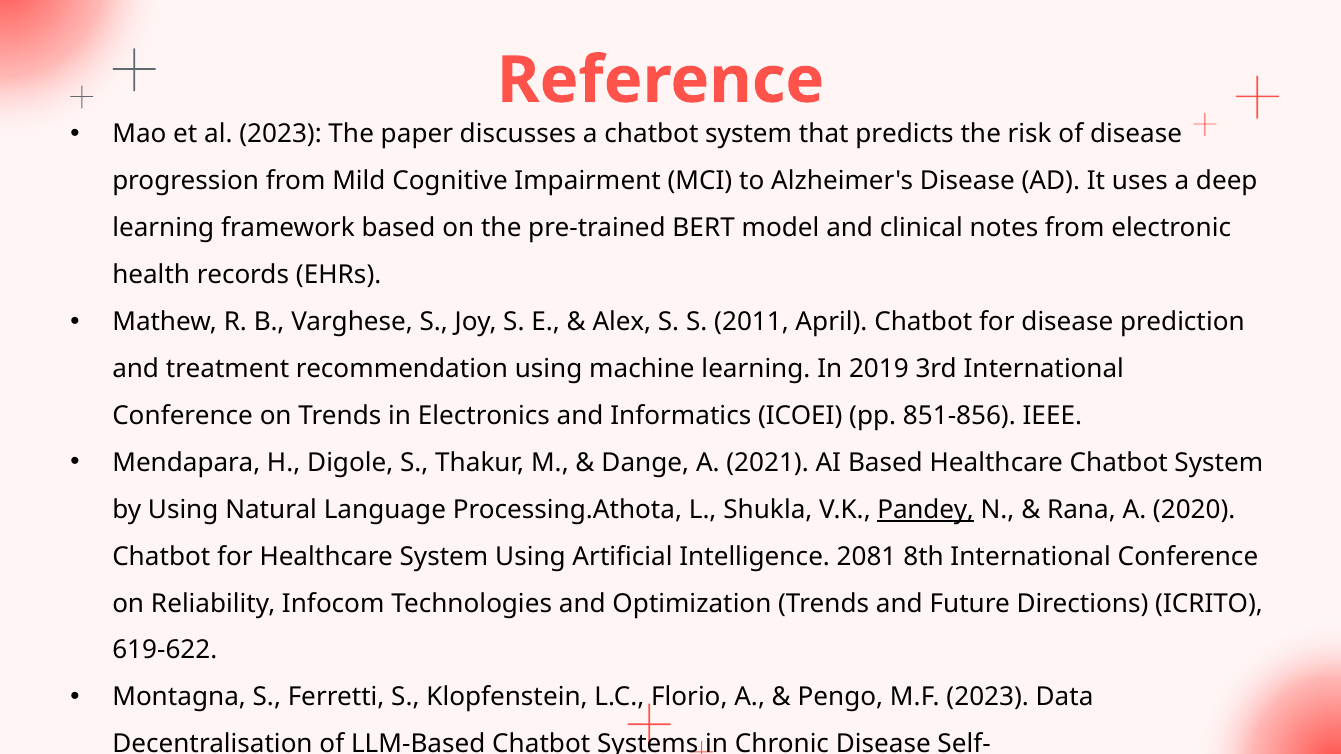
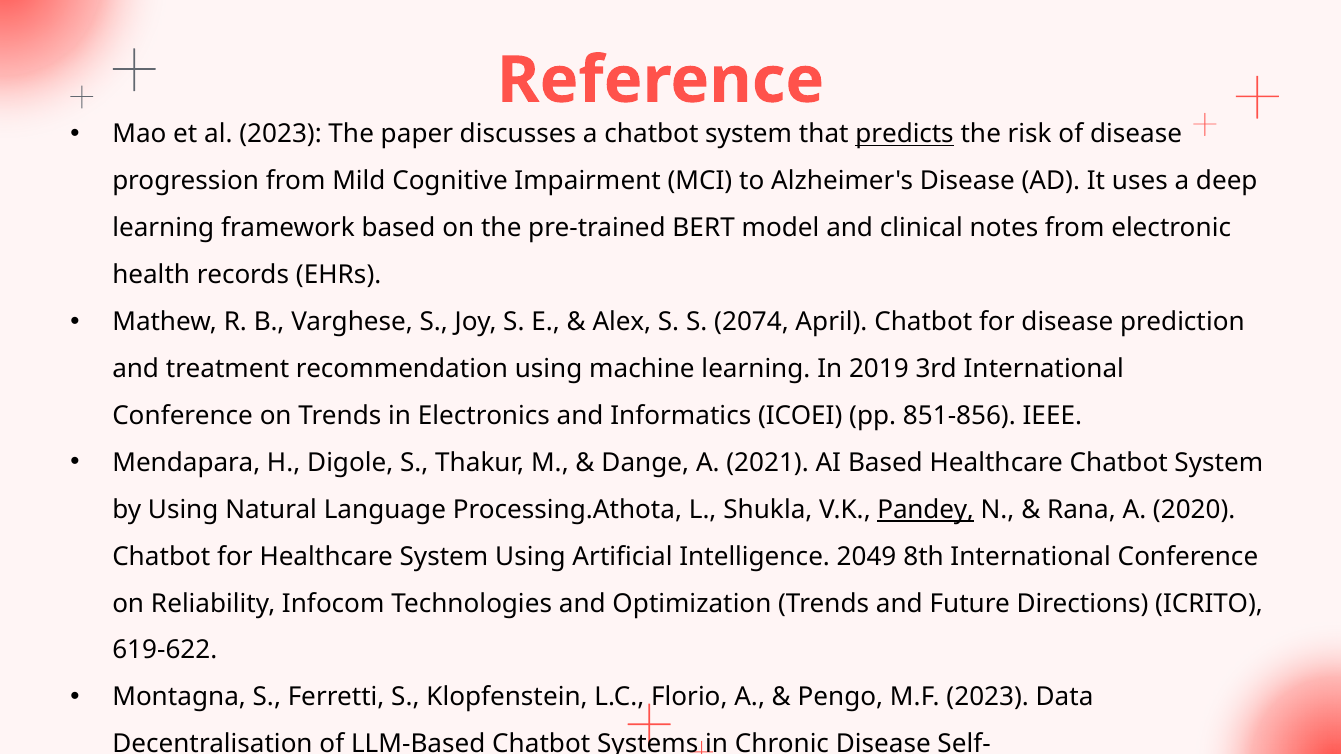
predicts underline: none -> present
2011: 2011 -> 2074
2081: 2081 -> 2049
